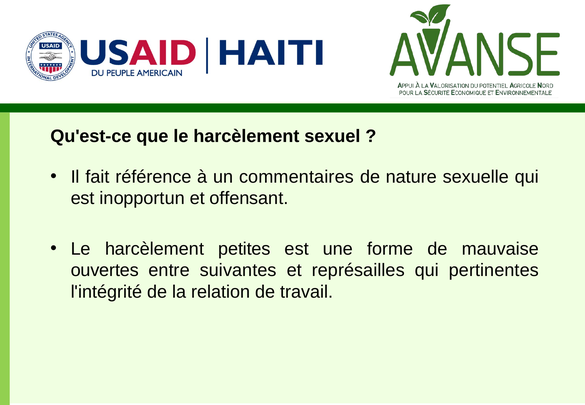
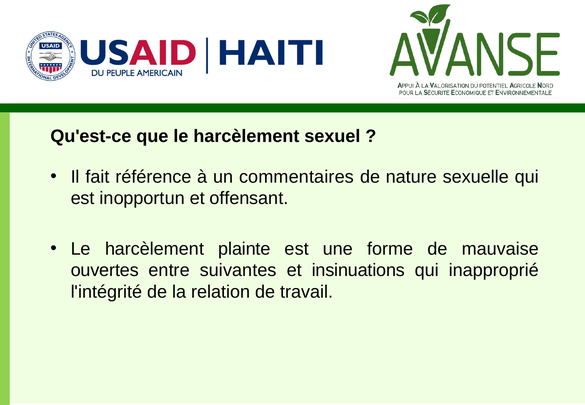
petites: petites -> plainte
représailles: représailles -> insinuations
pertinentes: pertinentes -> inapproprié
